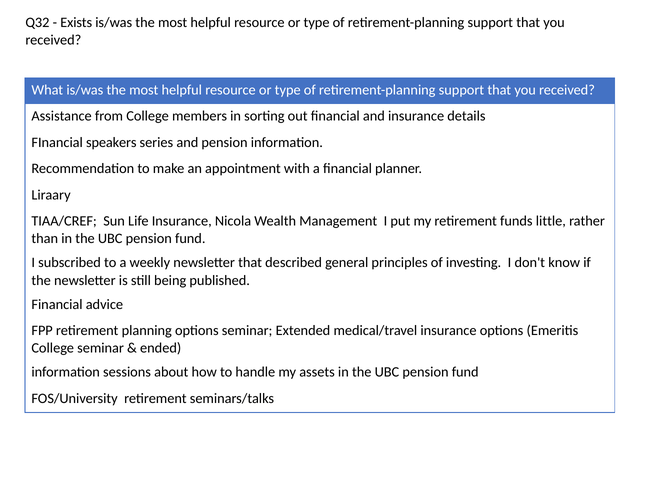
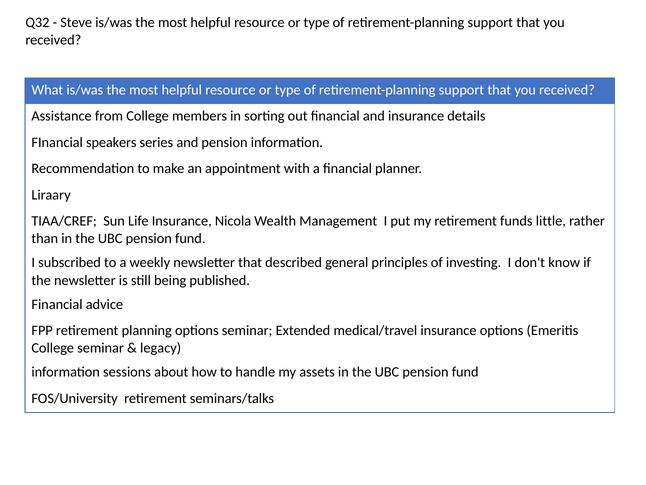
Exists: Exists -> Steve
ended: ended -> legacy
